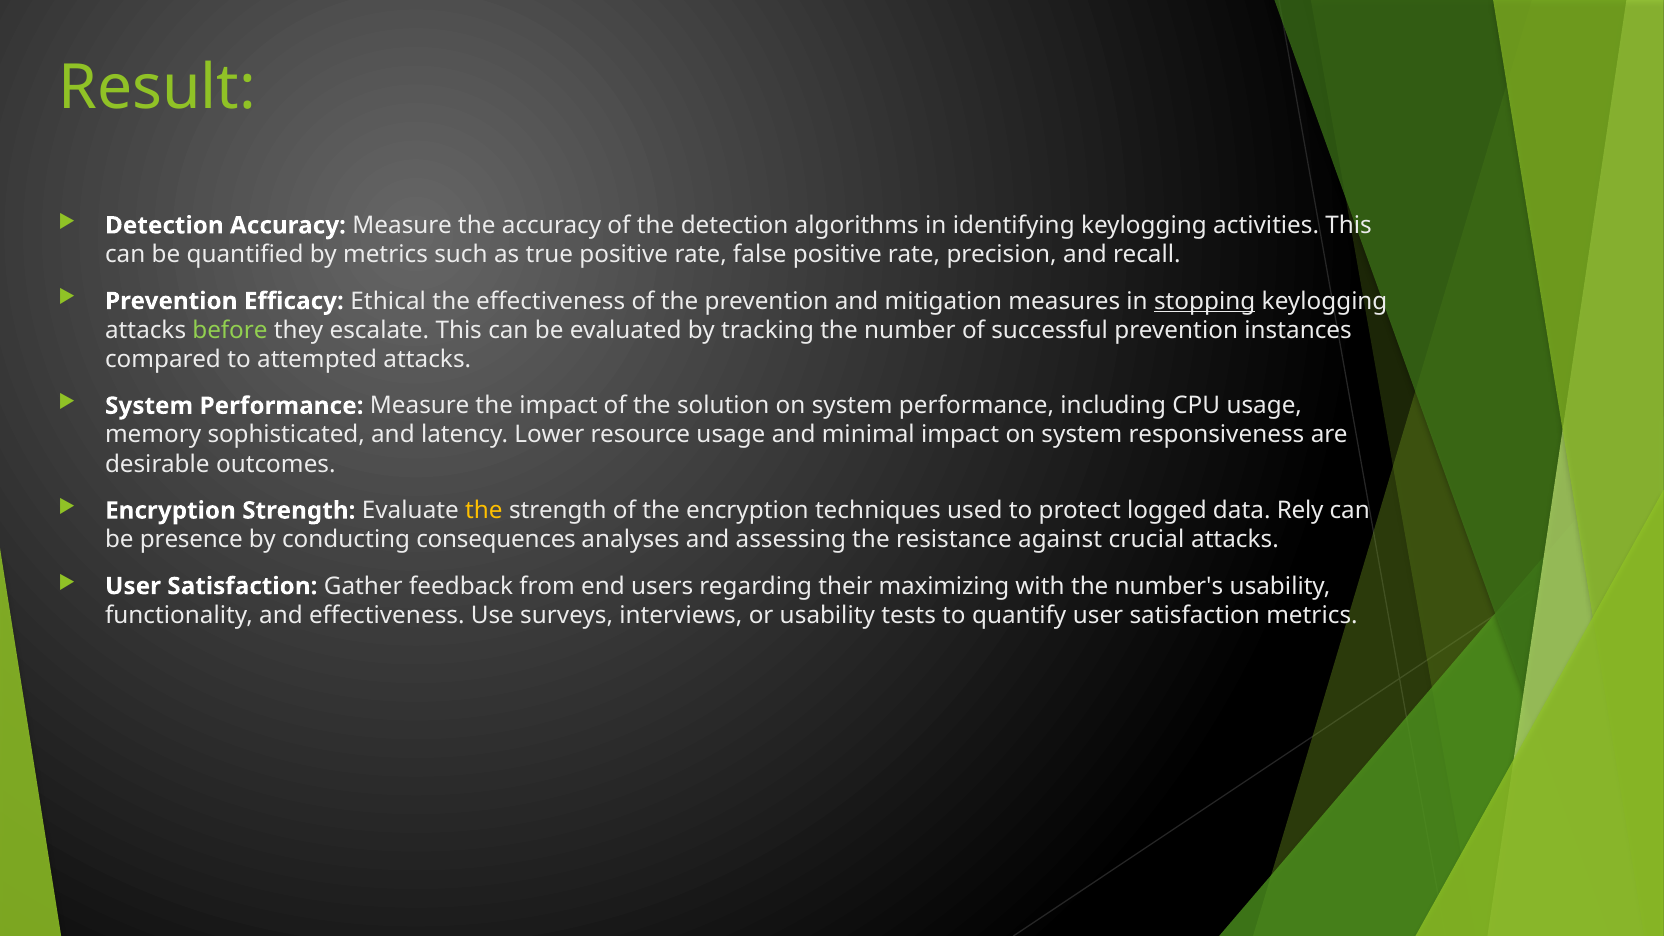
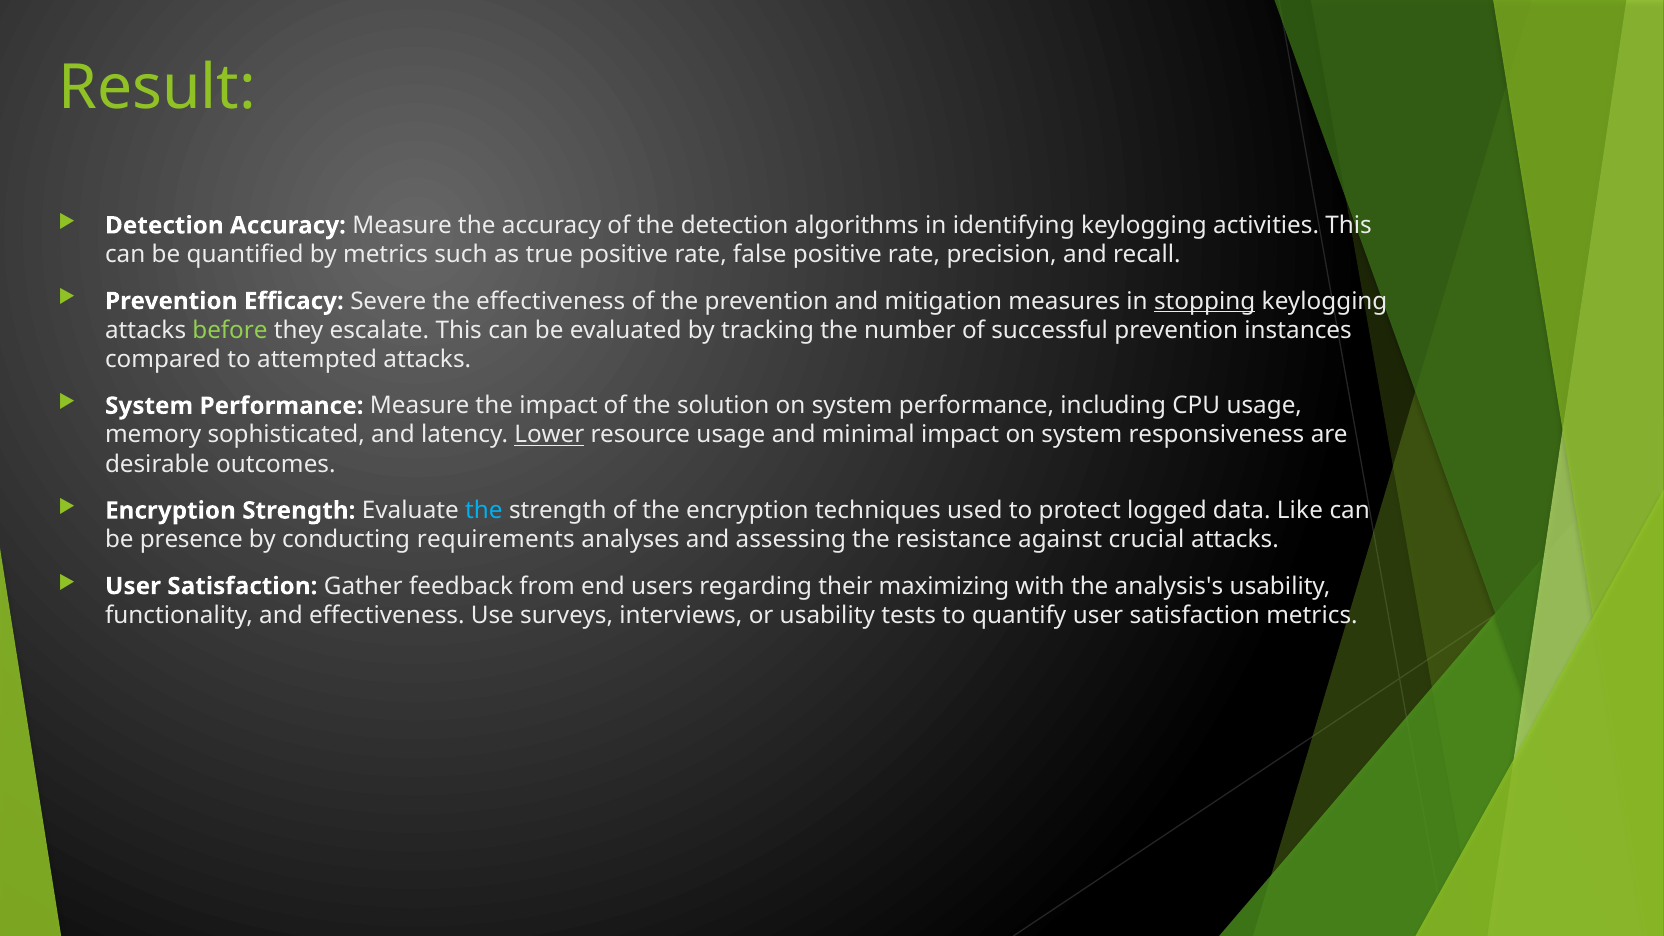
Ethical: Ethical -> Severe
Lower underline: none -> present
the at (484, 511) colour: yellow -> light blue
Rely: Rely -> Like
consequences: consequences -> requirements
number's: number's -> analysis's
